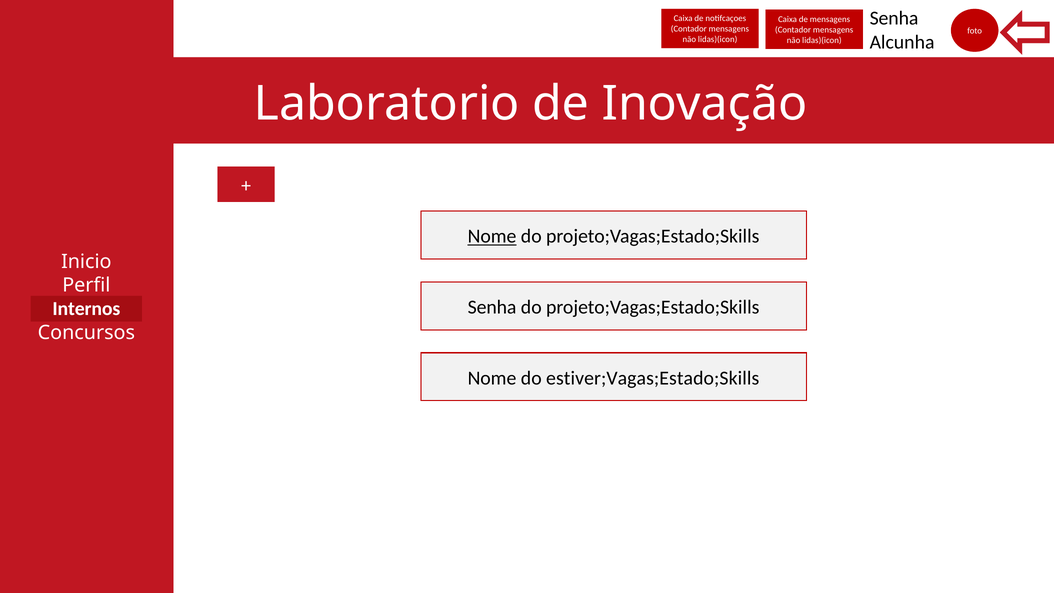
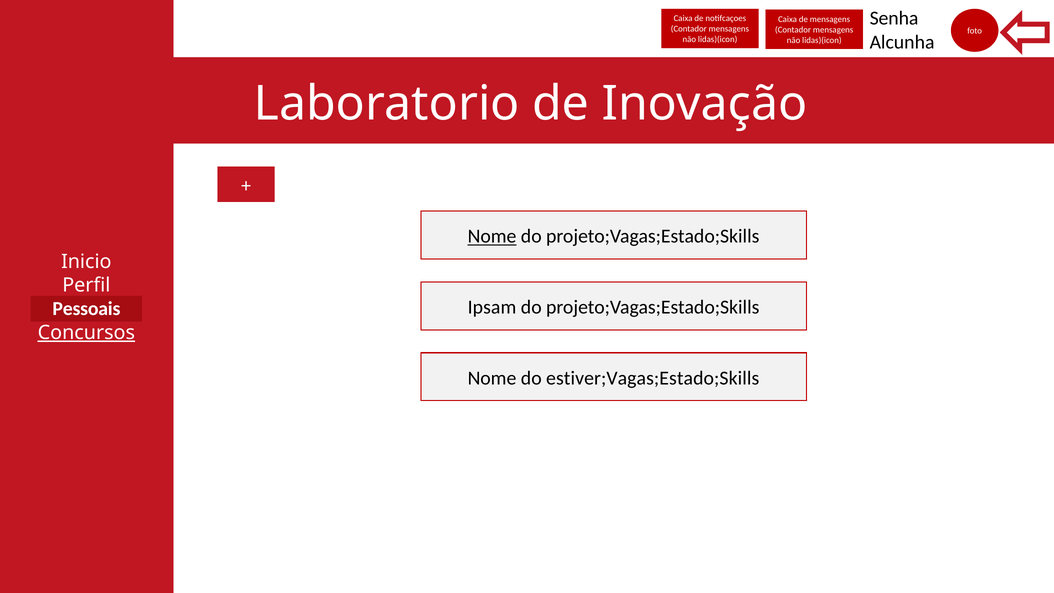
Senha at (492, 307): Senha -> Ipsam
Internos: Internos -> Pessoais
Concursos underline: none -> present
